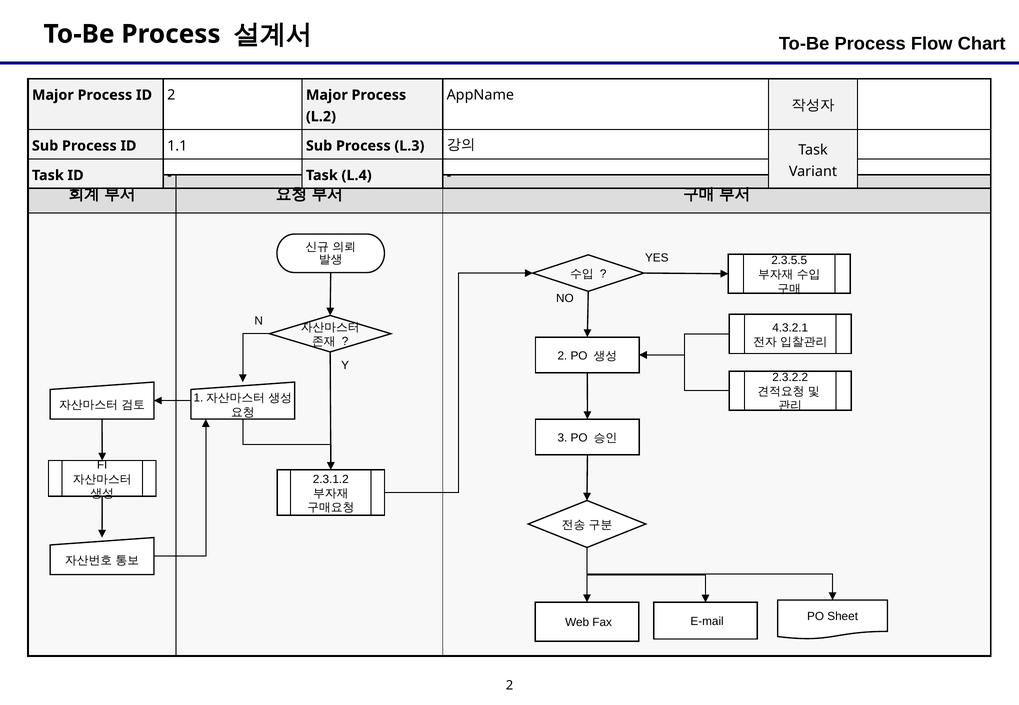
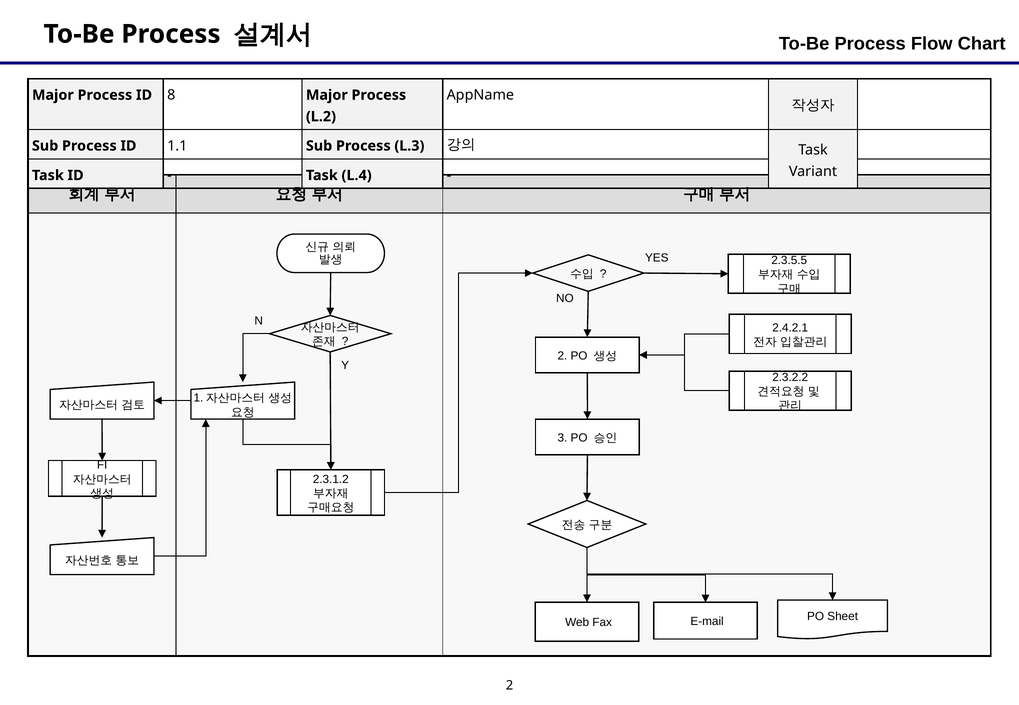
ID 2: 2 -> 8
4.3.2.1: 4.3.2.1 -> 2.4.2.1
